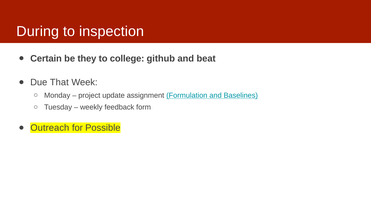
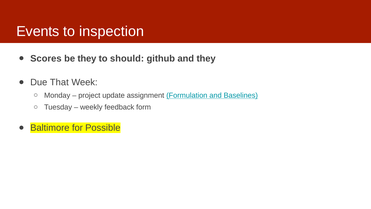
During: During -> Events
Certain: Certain -> Scores
college: college -> should
and beat: beat -> they
Outreach: Outreach -> Baltimore
